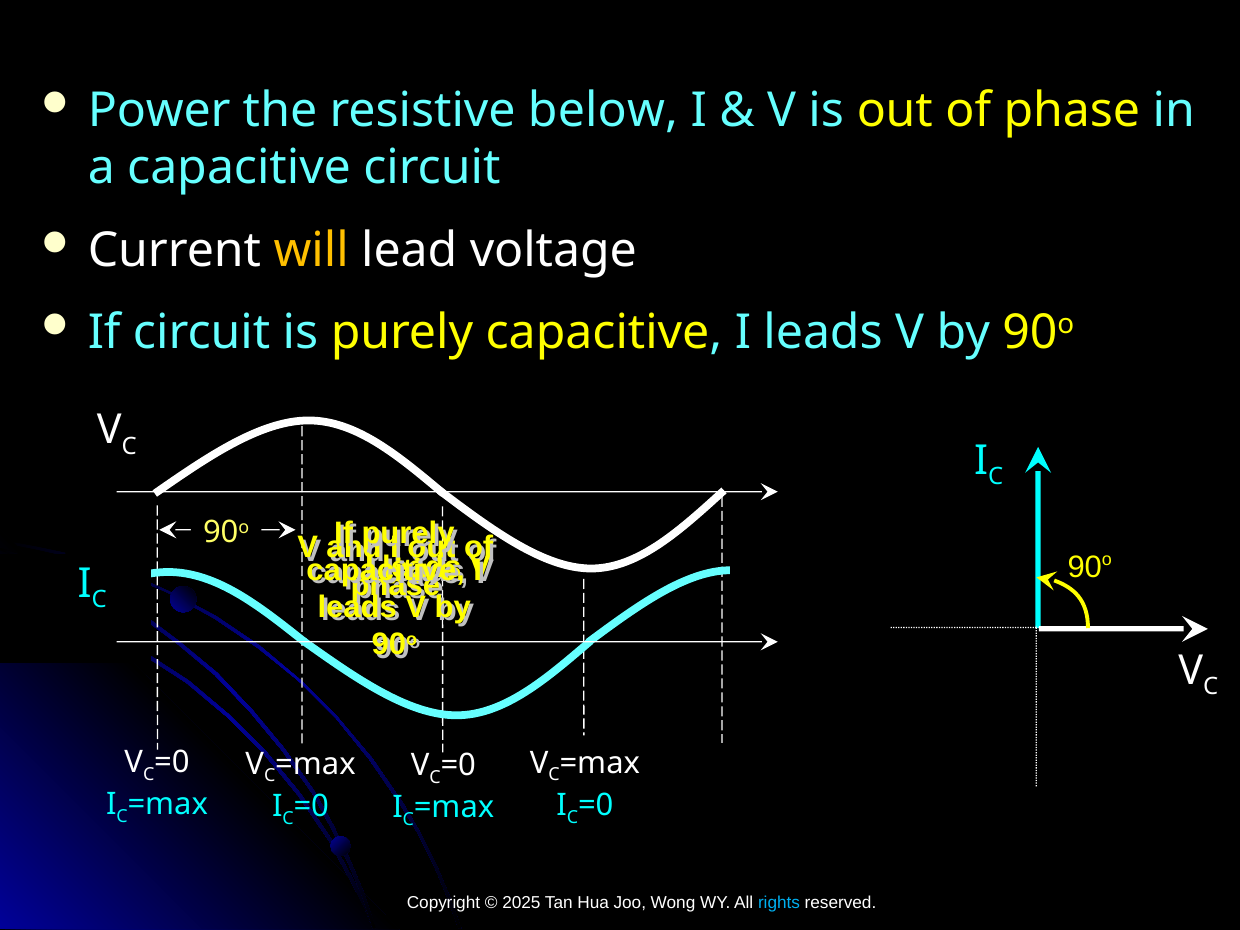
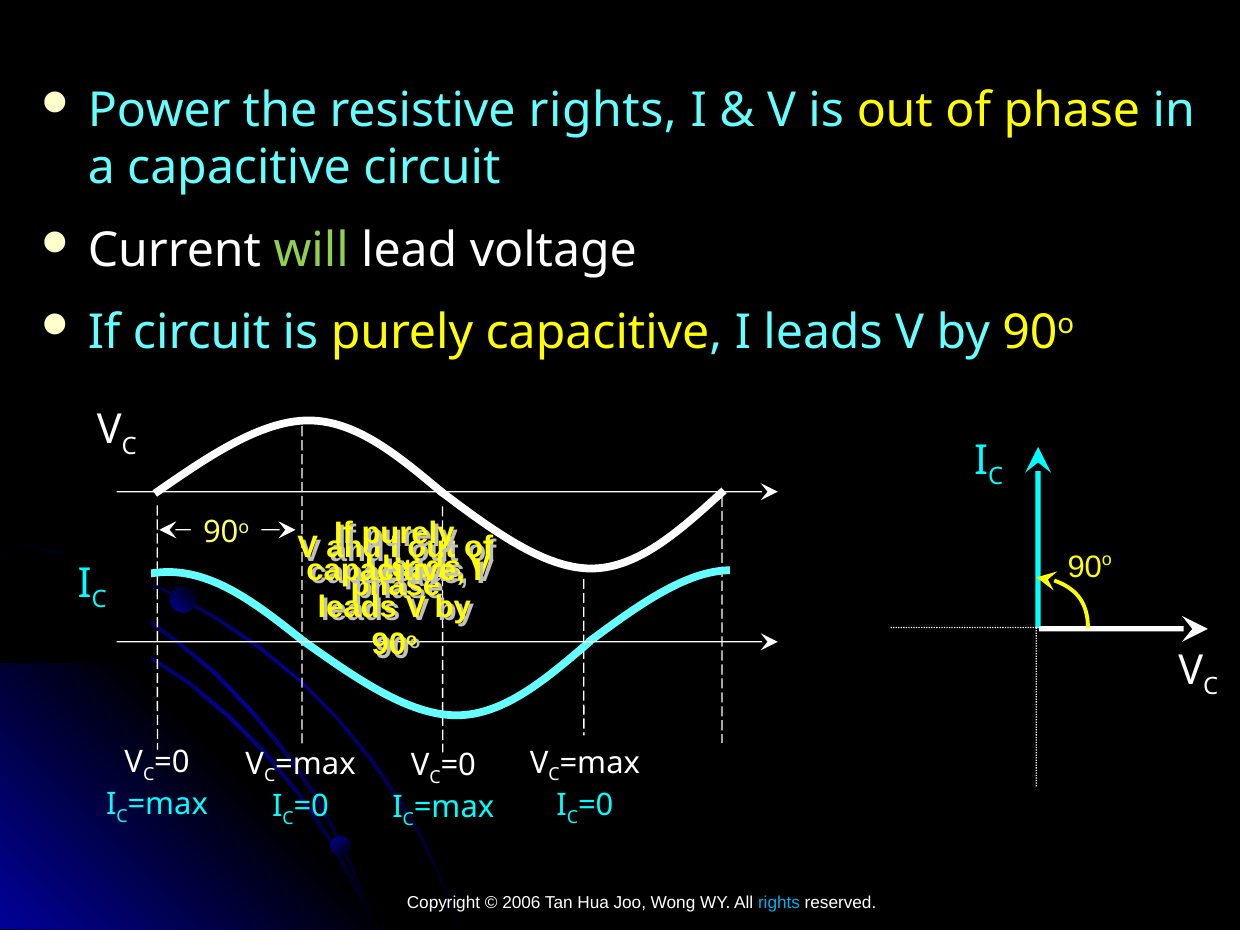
resistive below: below -> rights
will colour: yellow -> light green
2025: 2025 -> 2006
